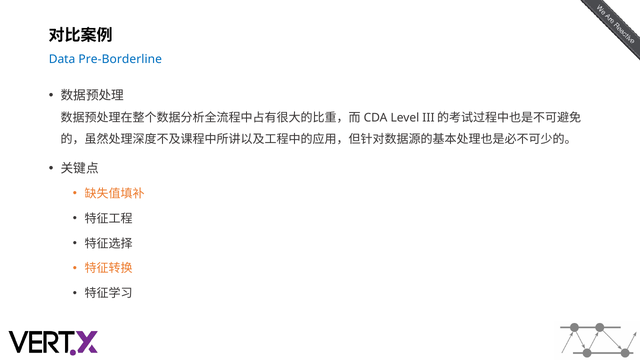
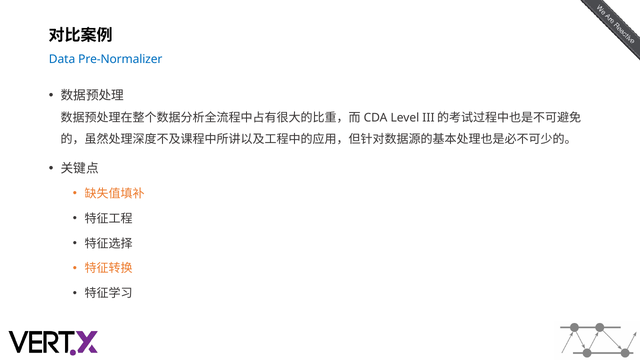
Pre-Borderline: Pre-Borderline -> Pre-Normalizer
